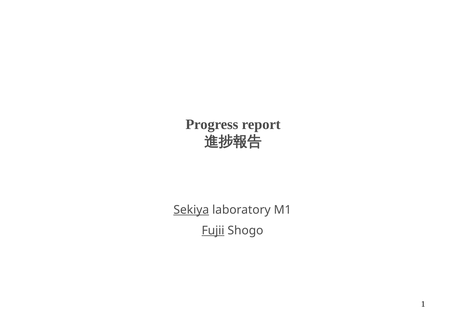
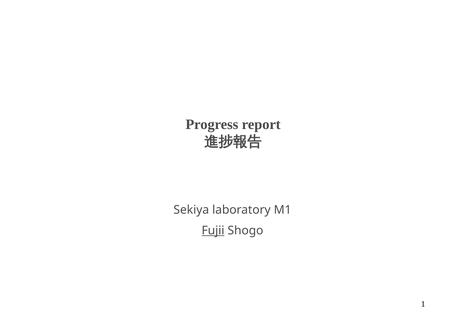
Sekiya underline: present -> none
